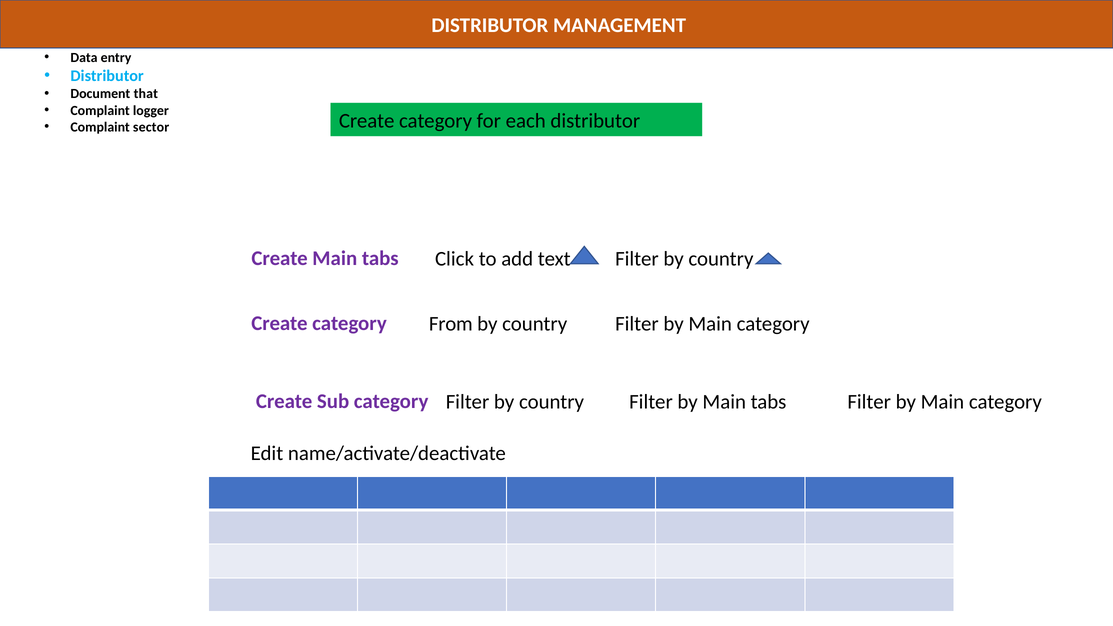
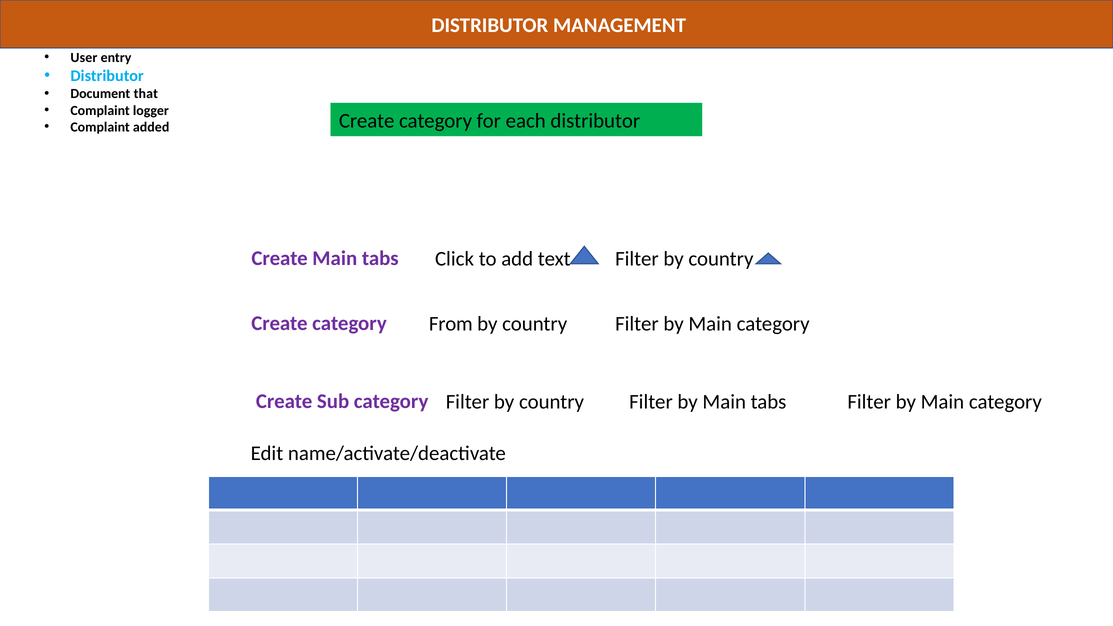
Data at (84, 58): Data -> User
sector: sector -> added
